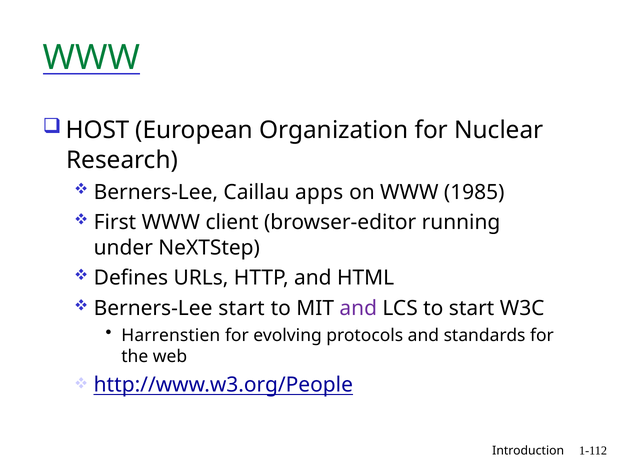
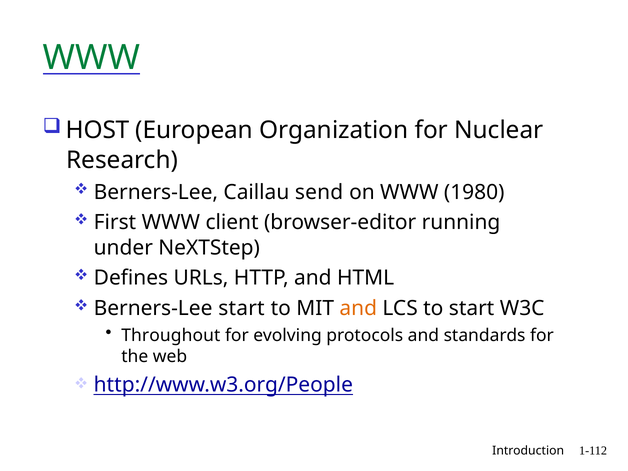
apps: apps -> send
1985: 1985 -> 1980
and at (358, 308) colour: purple -> orange
Harrenstien: Harrenstien -> Throughout
